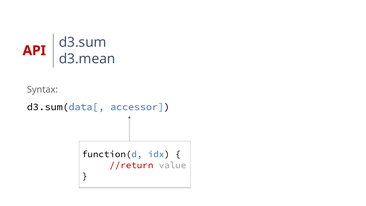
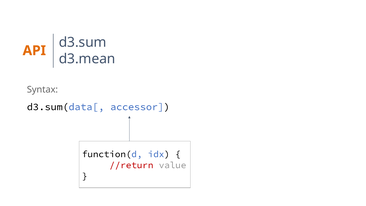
API colour: red -> orange
